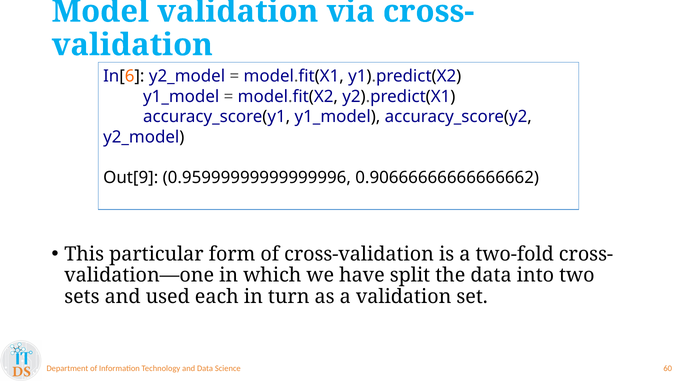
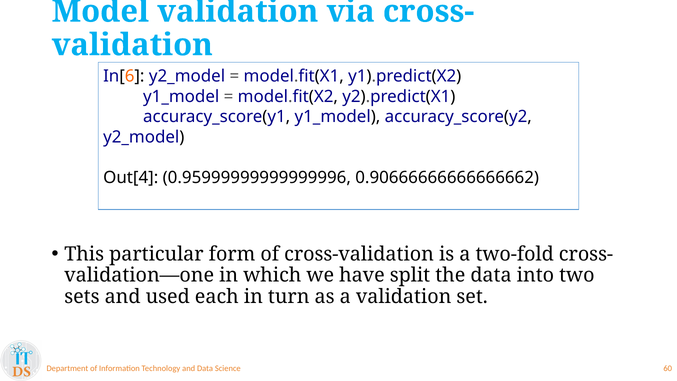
Out[9: Out[9 -> Out[4
